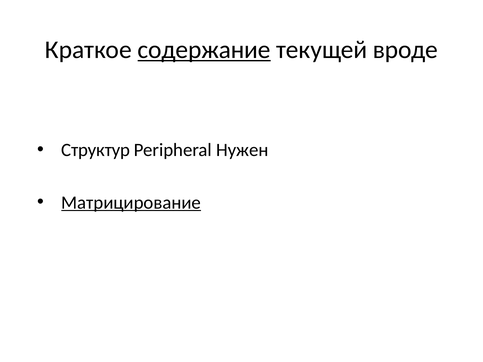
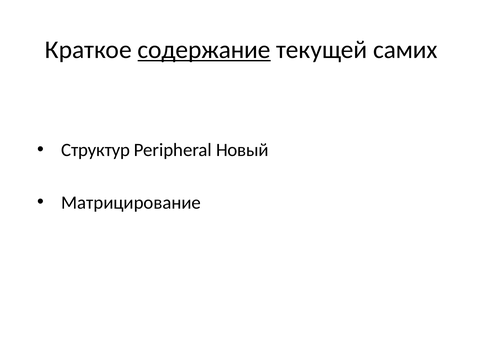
вроде: вроде -> самих
Нужен: Нужен -> Новый
Матрицирование underline: present -> none
